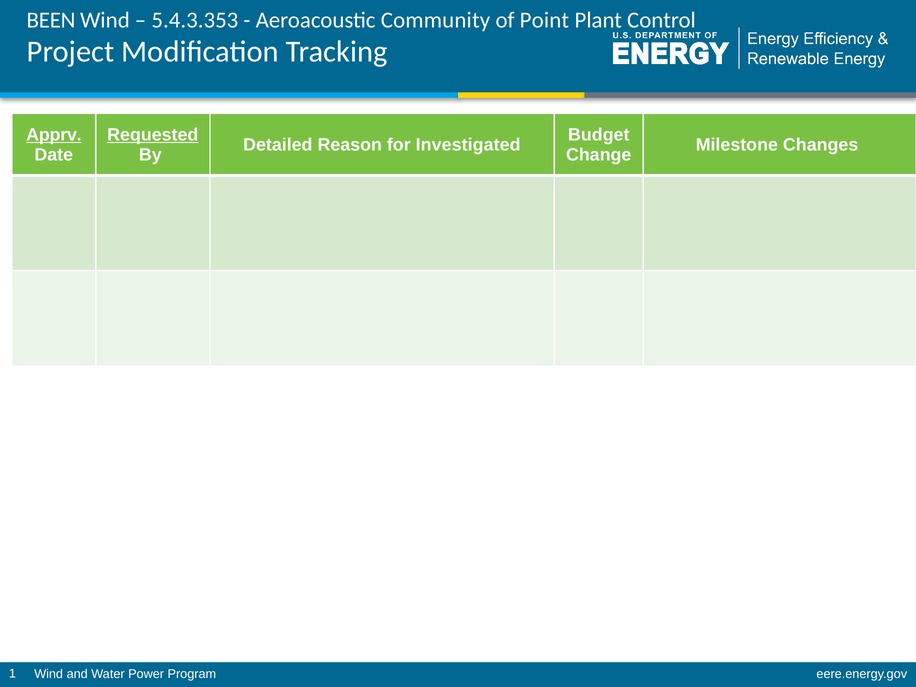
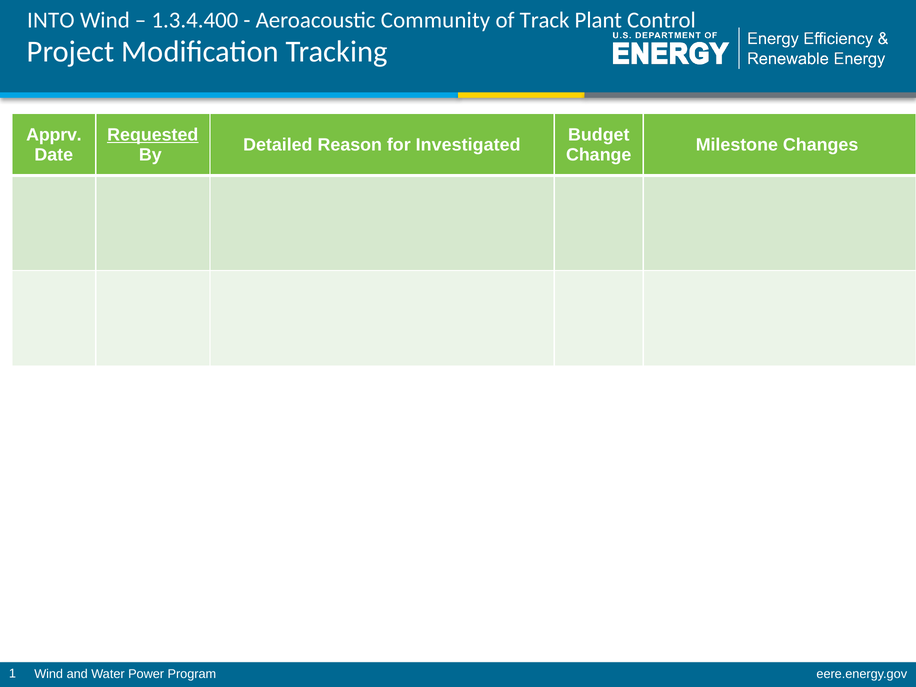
BEEN: BEEN -> INTO
5.4.3.353: 5.4.3.353 -> 1.3.4.400
Point: Point -> Track
Apprv underline: present -> none
